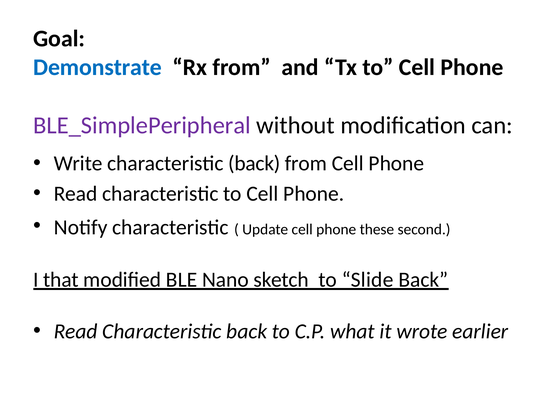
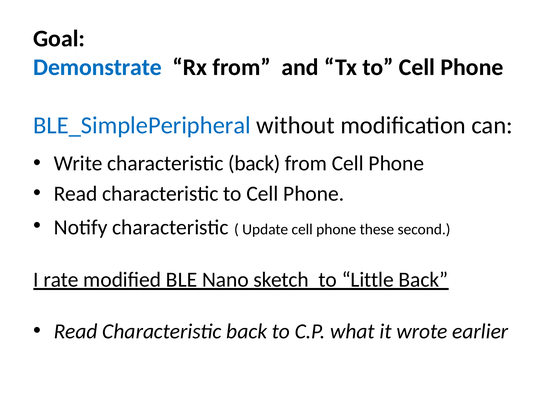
BLE_SimplePeripheral colour: purple -> blue
that: that -> rate
Slide: Slide -> Little
